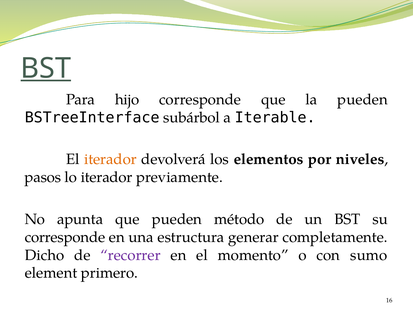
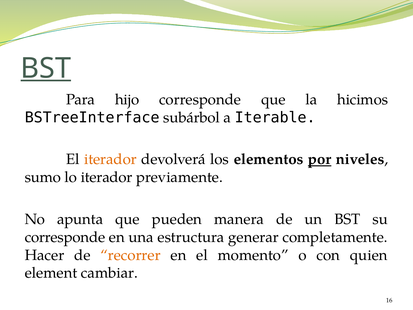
la pueden: pueden -> hicimos
por underline: none -> present
pasos: pasos -> sumo
método: método -> manera
Dicho: Dicho -> Hacer
recorrer colour: purple -> orange
sumo: sumo -> quien
primero: primero -> cambiar
